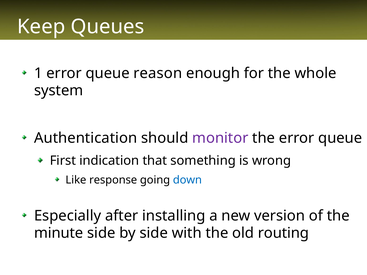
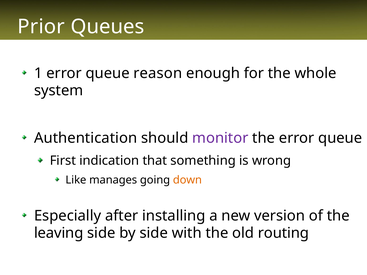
Keep: Keep -> Prior
response: response -> manages
down colour: blue -> orange
minute: minute -> leaving
